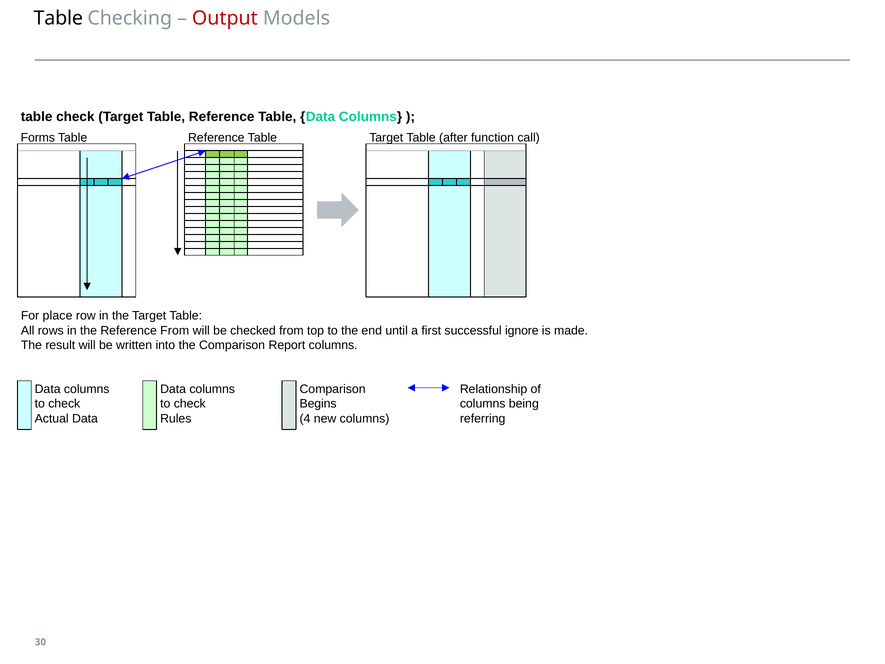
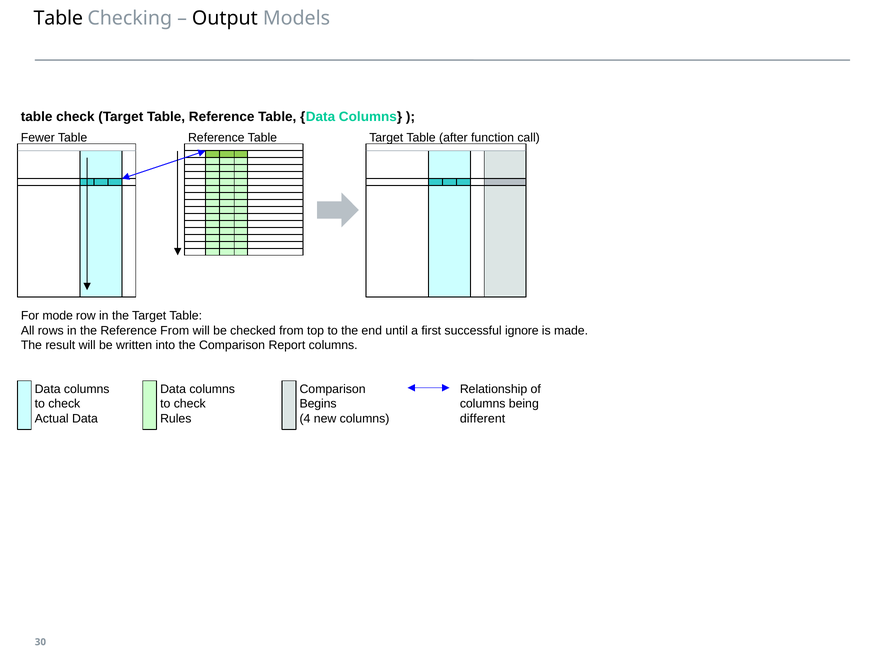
Output colour: red -> black
Forms: Forms -> Fewer
place: place -> mode
referring: referring -> different
